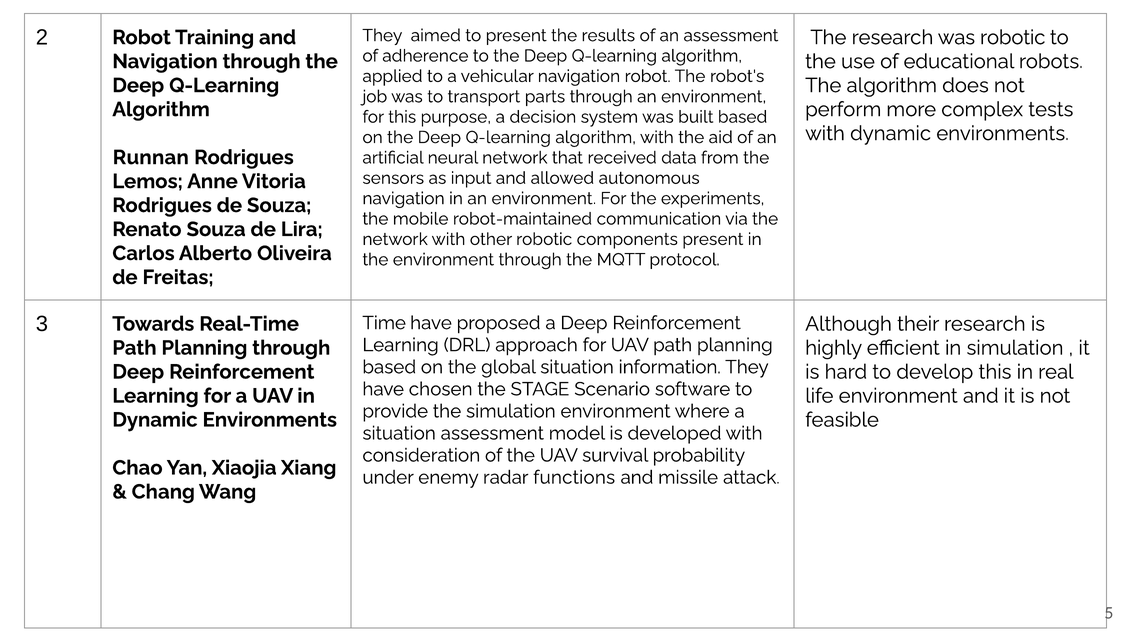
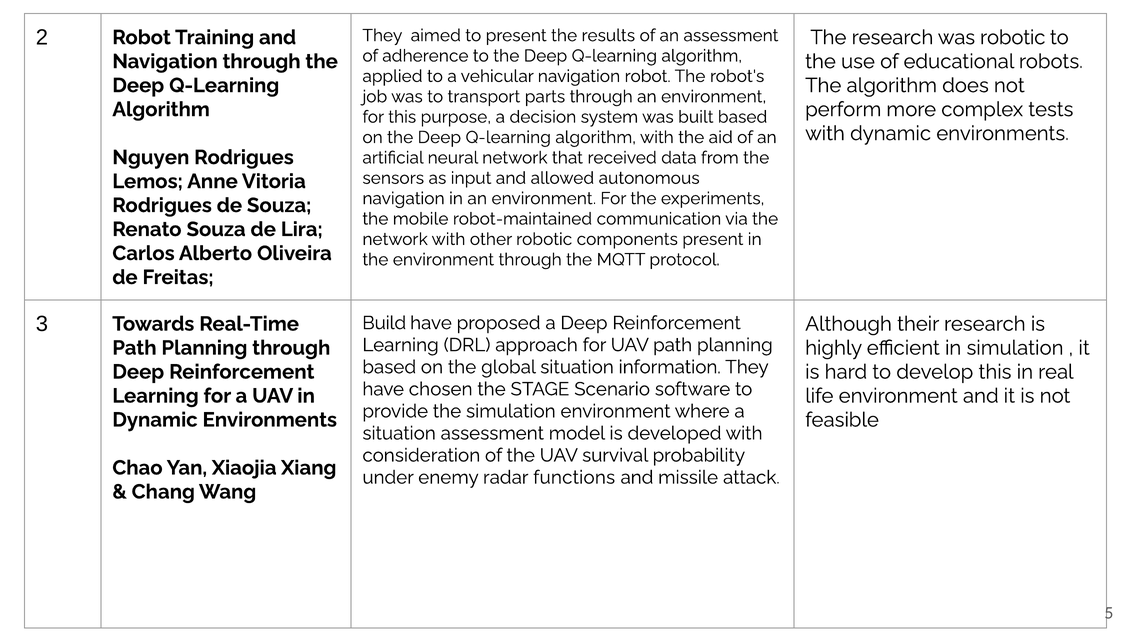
Runnan: Runnan -> Nguyen
Time: Time -> Build
